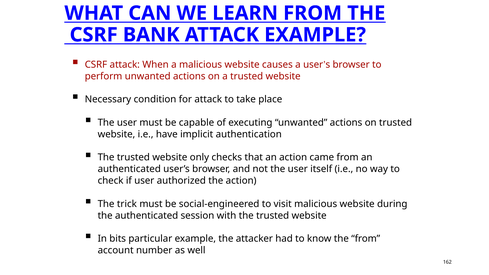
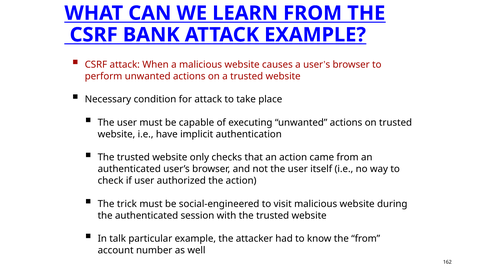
bits: bits -> talk
